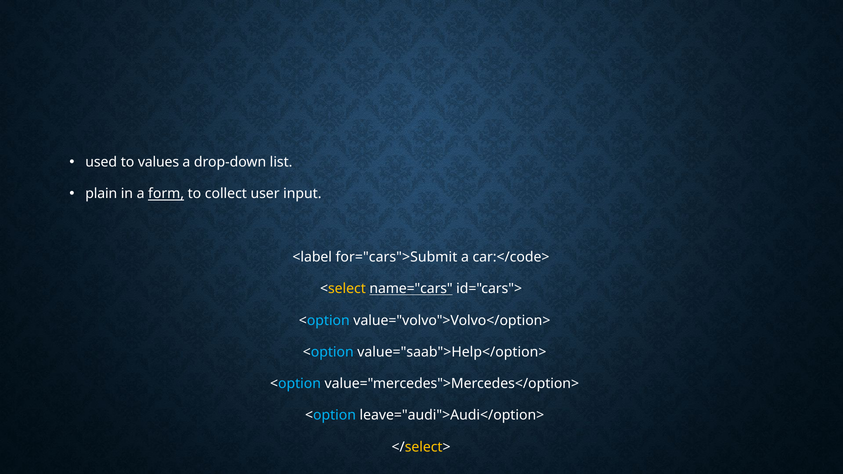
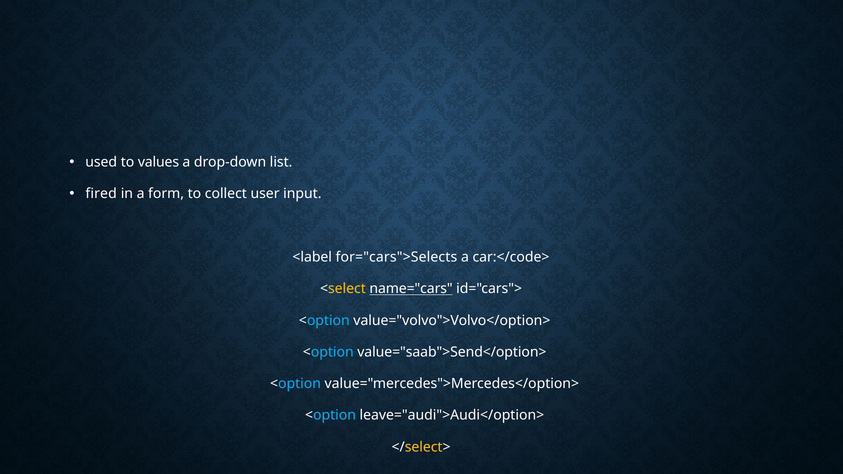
plain: plain -> fired
form underline: present -> none
for="cars">Submit: for="cars">Submit -> for="cars">Selects
value="saab">Help</option>: value="saab">Help</option> -> value="saab">Send</option>
